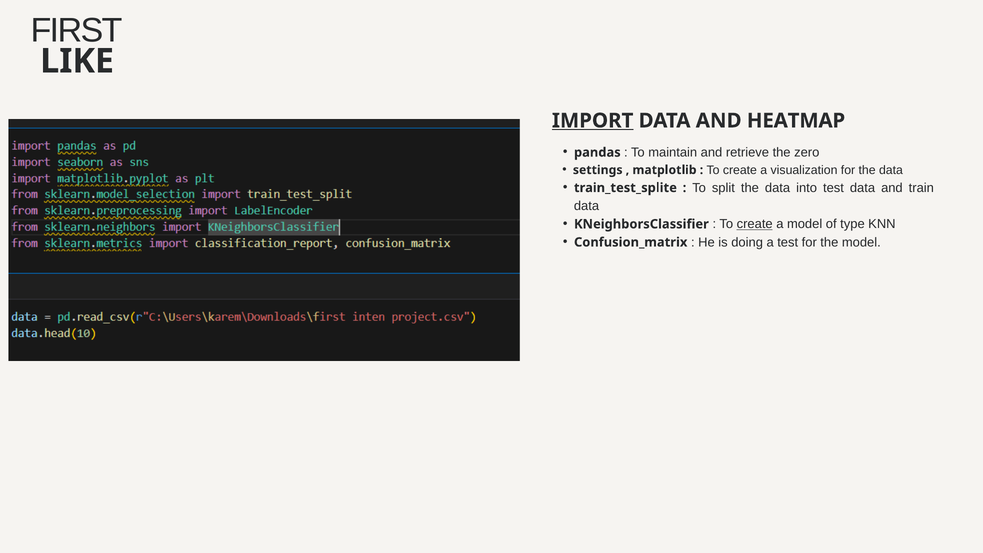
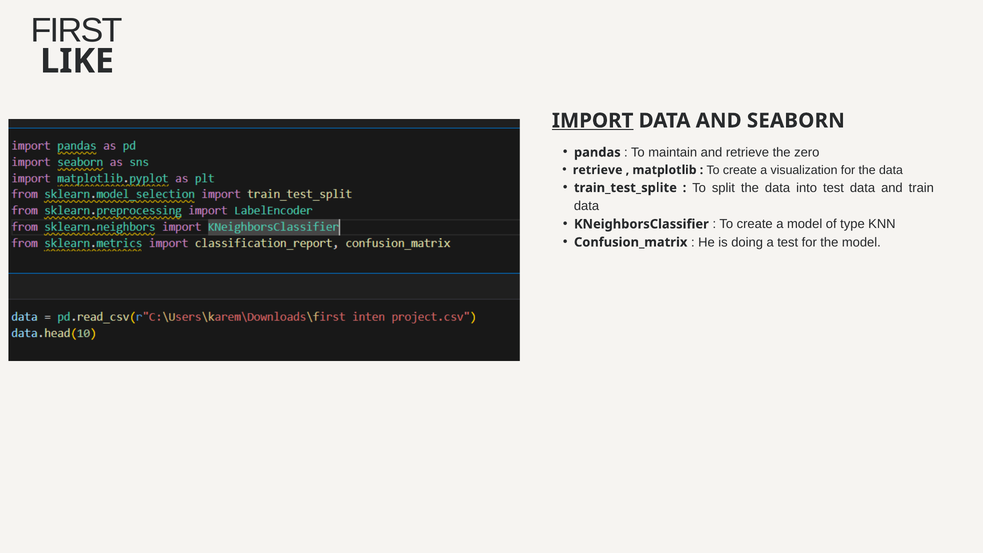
HEATMAP: HEATMAP -> SEABORN
settings at (598, 170): settings -> retrieve
create at (755, 224) underline: present -> none
